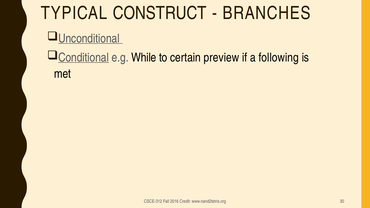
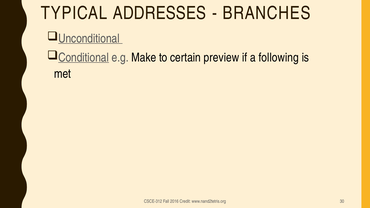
CONSTRUCT: CONSTRUCT -> ADDRESSES
While: While -> Make
